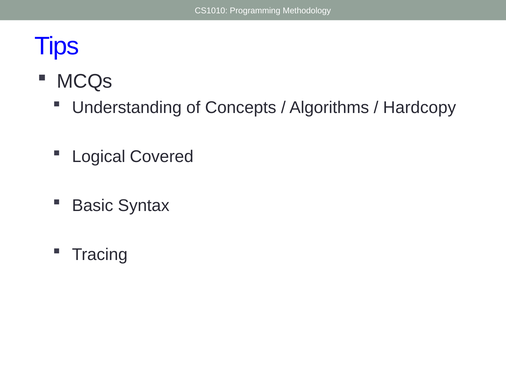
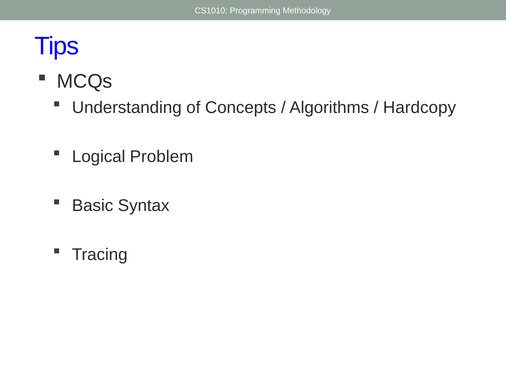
Covered: Covered -> Problem
